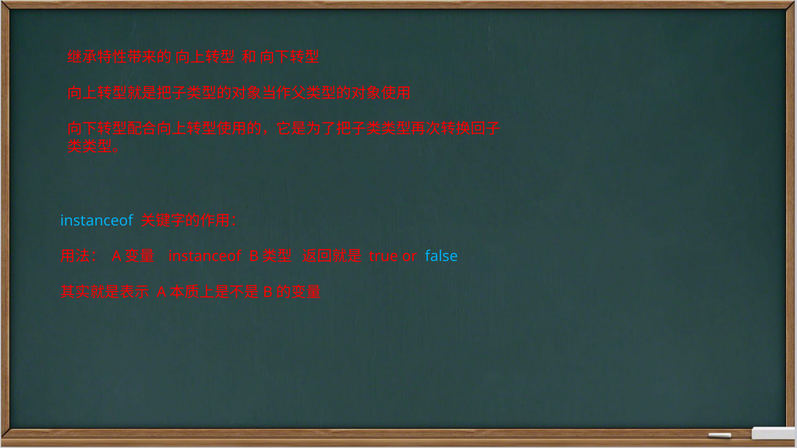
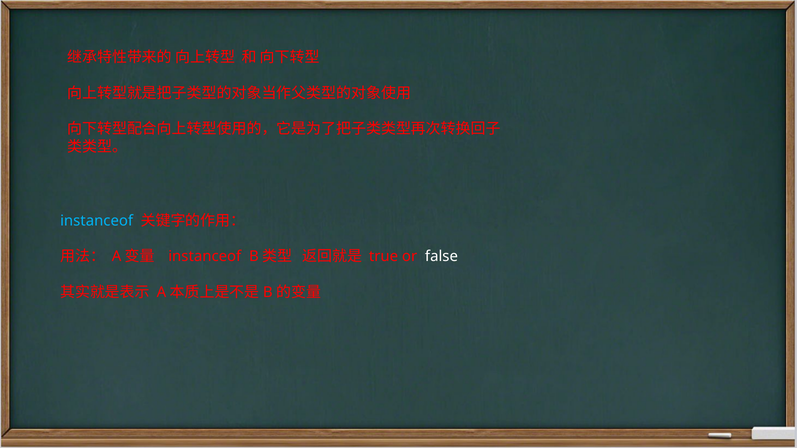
false colour: light blue -> white
